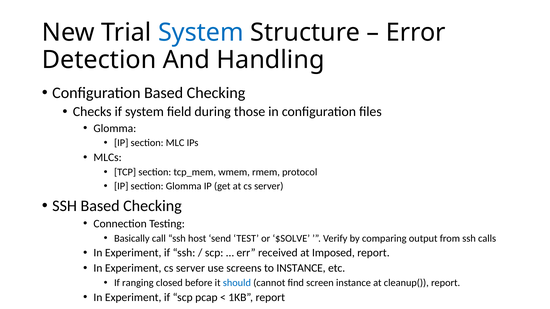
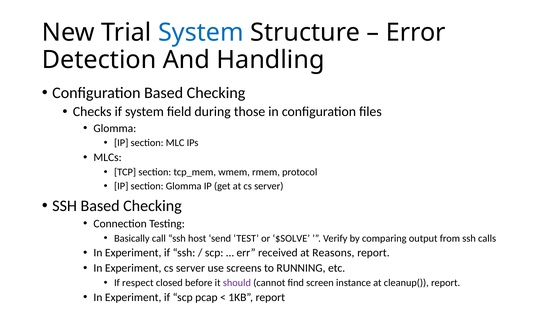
Imposed: Imposed -> Reasons
to INSTANCE: INSTANCE -> RUNNING
ranging: ranging -> respect
should colour: blue -> purple
